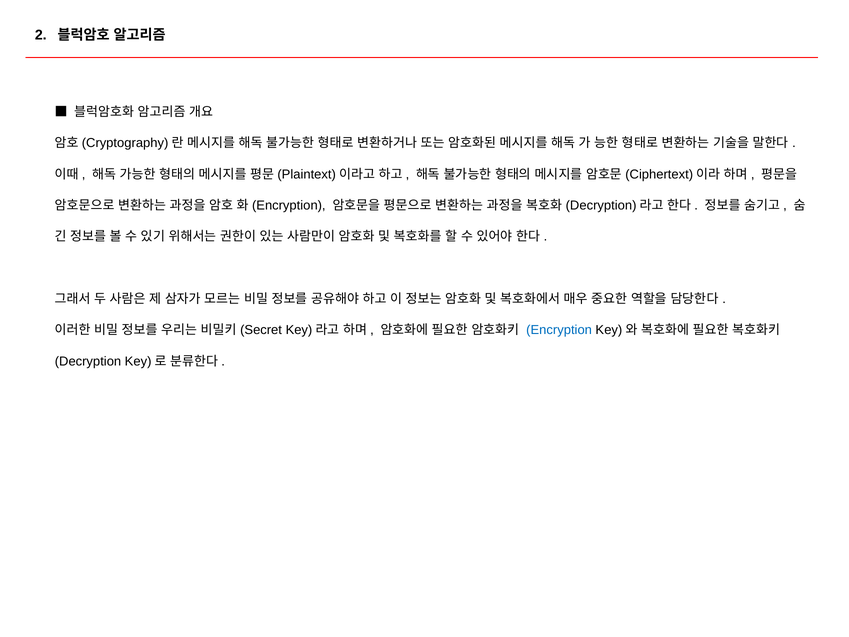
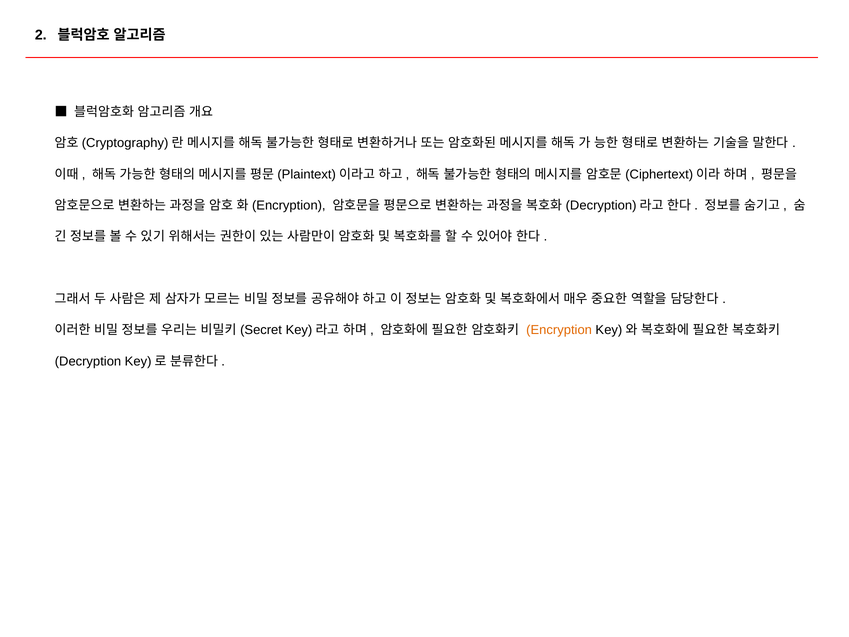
Encryption colour: blue -> orange
